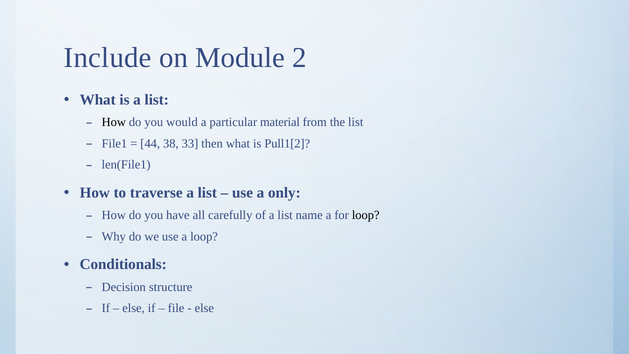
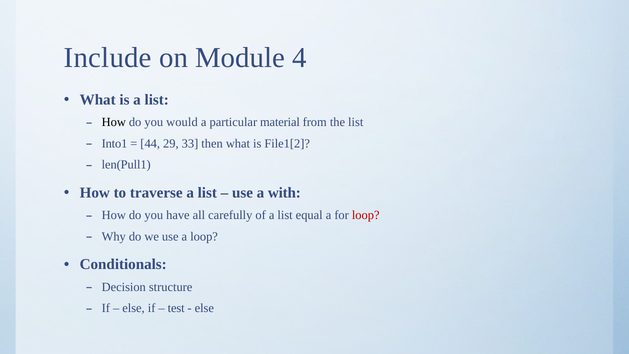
2: 2 -> 4
File1: File1 -> Into1
38: 38 -> 29
Pull1[2: Pull1[2 -> File1[2
len(File1: len(File1 -> len(Pull1
only: only -> with
name: name -> equal
loop at (366, 215) colour: black -> red
file: file -> test
